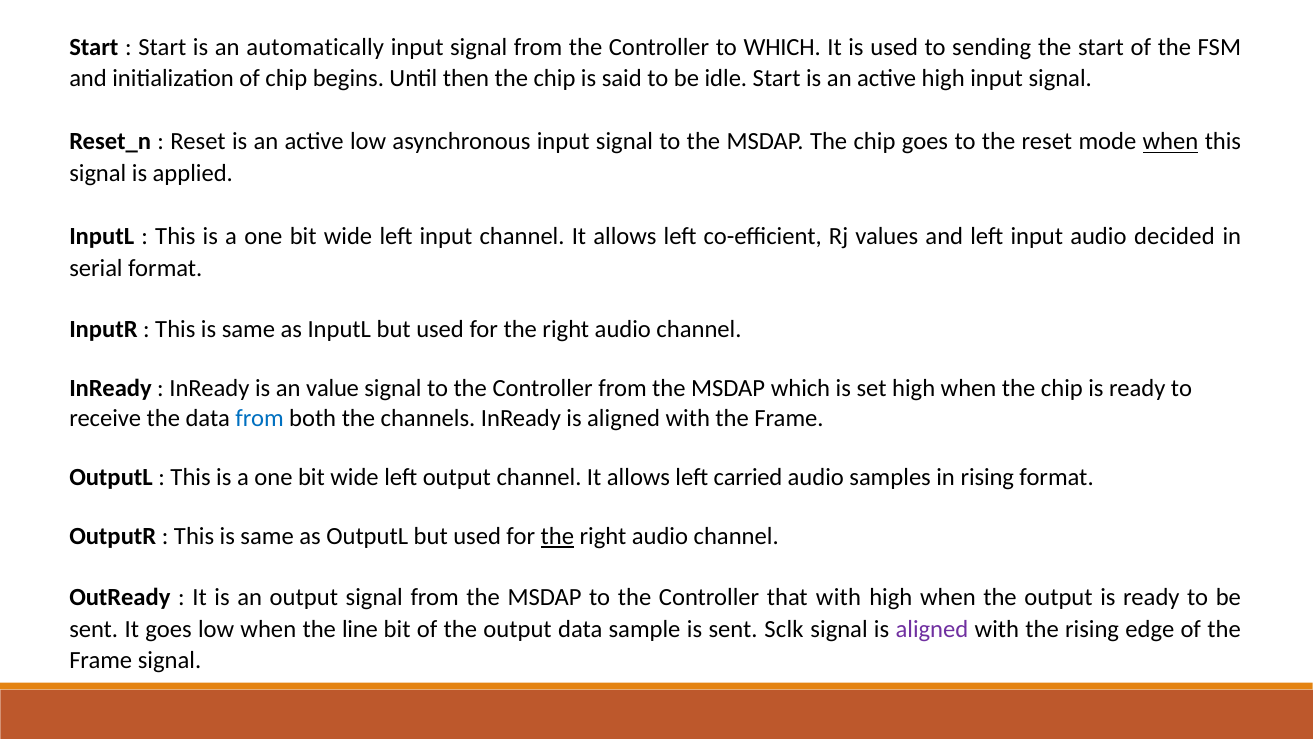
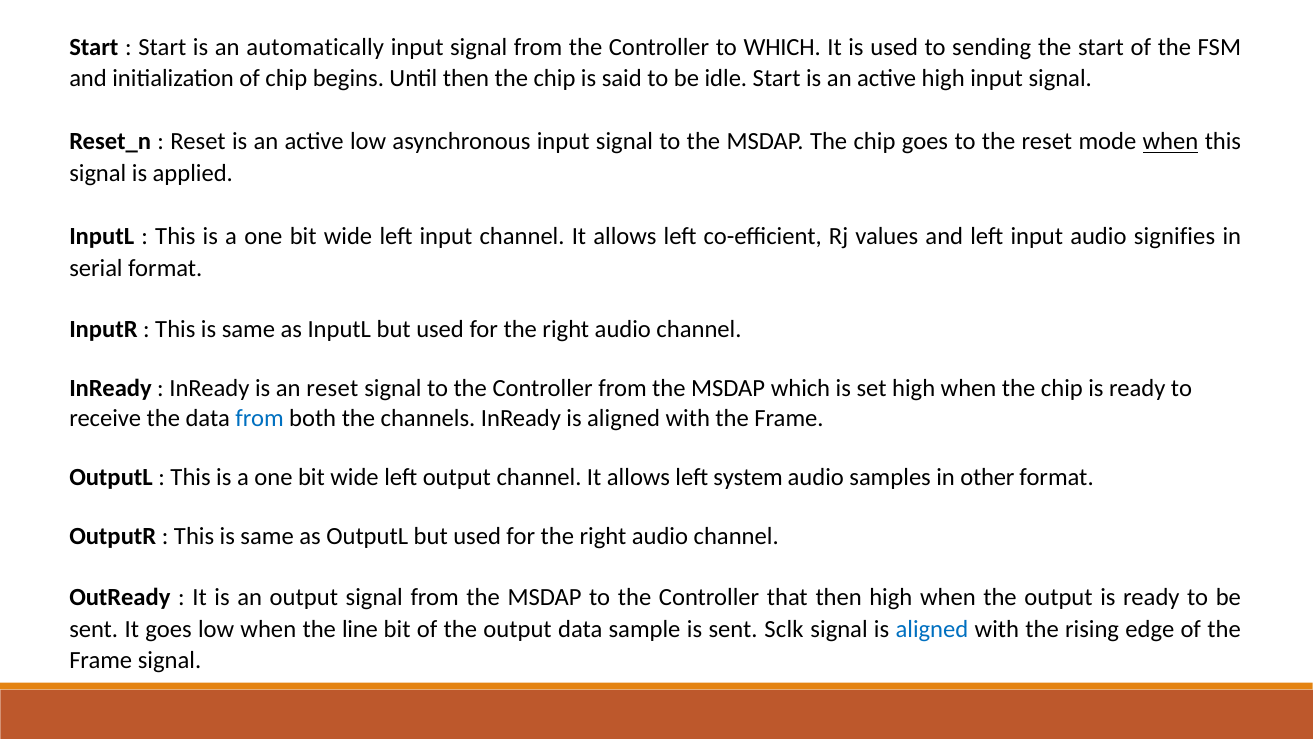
decided: decided -> signifies
an value: value -> reset
carried: carried -> system
in rising: rising -> other
the at (557, 536) underline: present -> none
that with: with -> then
aligned at (932, 629) colour: purple -> blue
